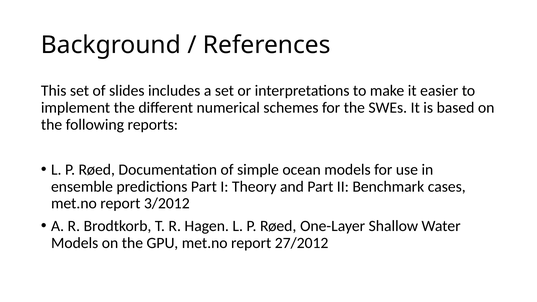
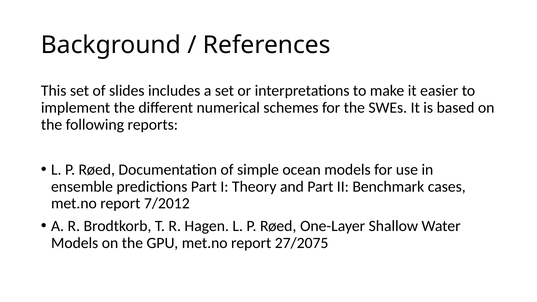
3/2012: 3/2012 -> 7/2012
27/2012: 27/2012 -> 27/2075
